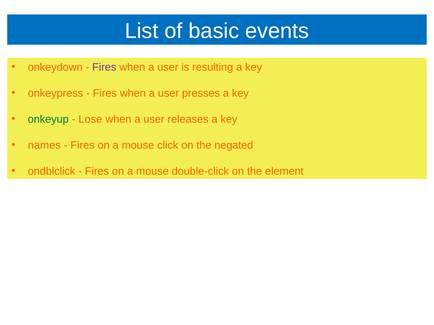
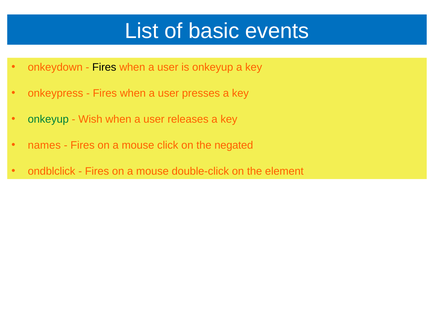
Fires at (104, 67) colour: purple -> black
is resulting: resulting -> onkeyup
Lose: Lose -> Wish
